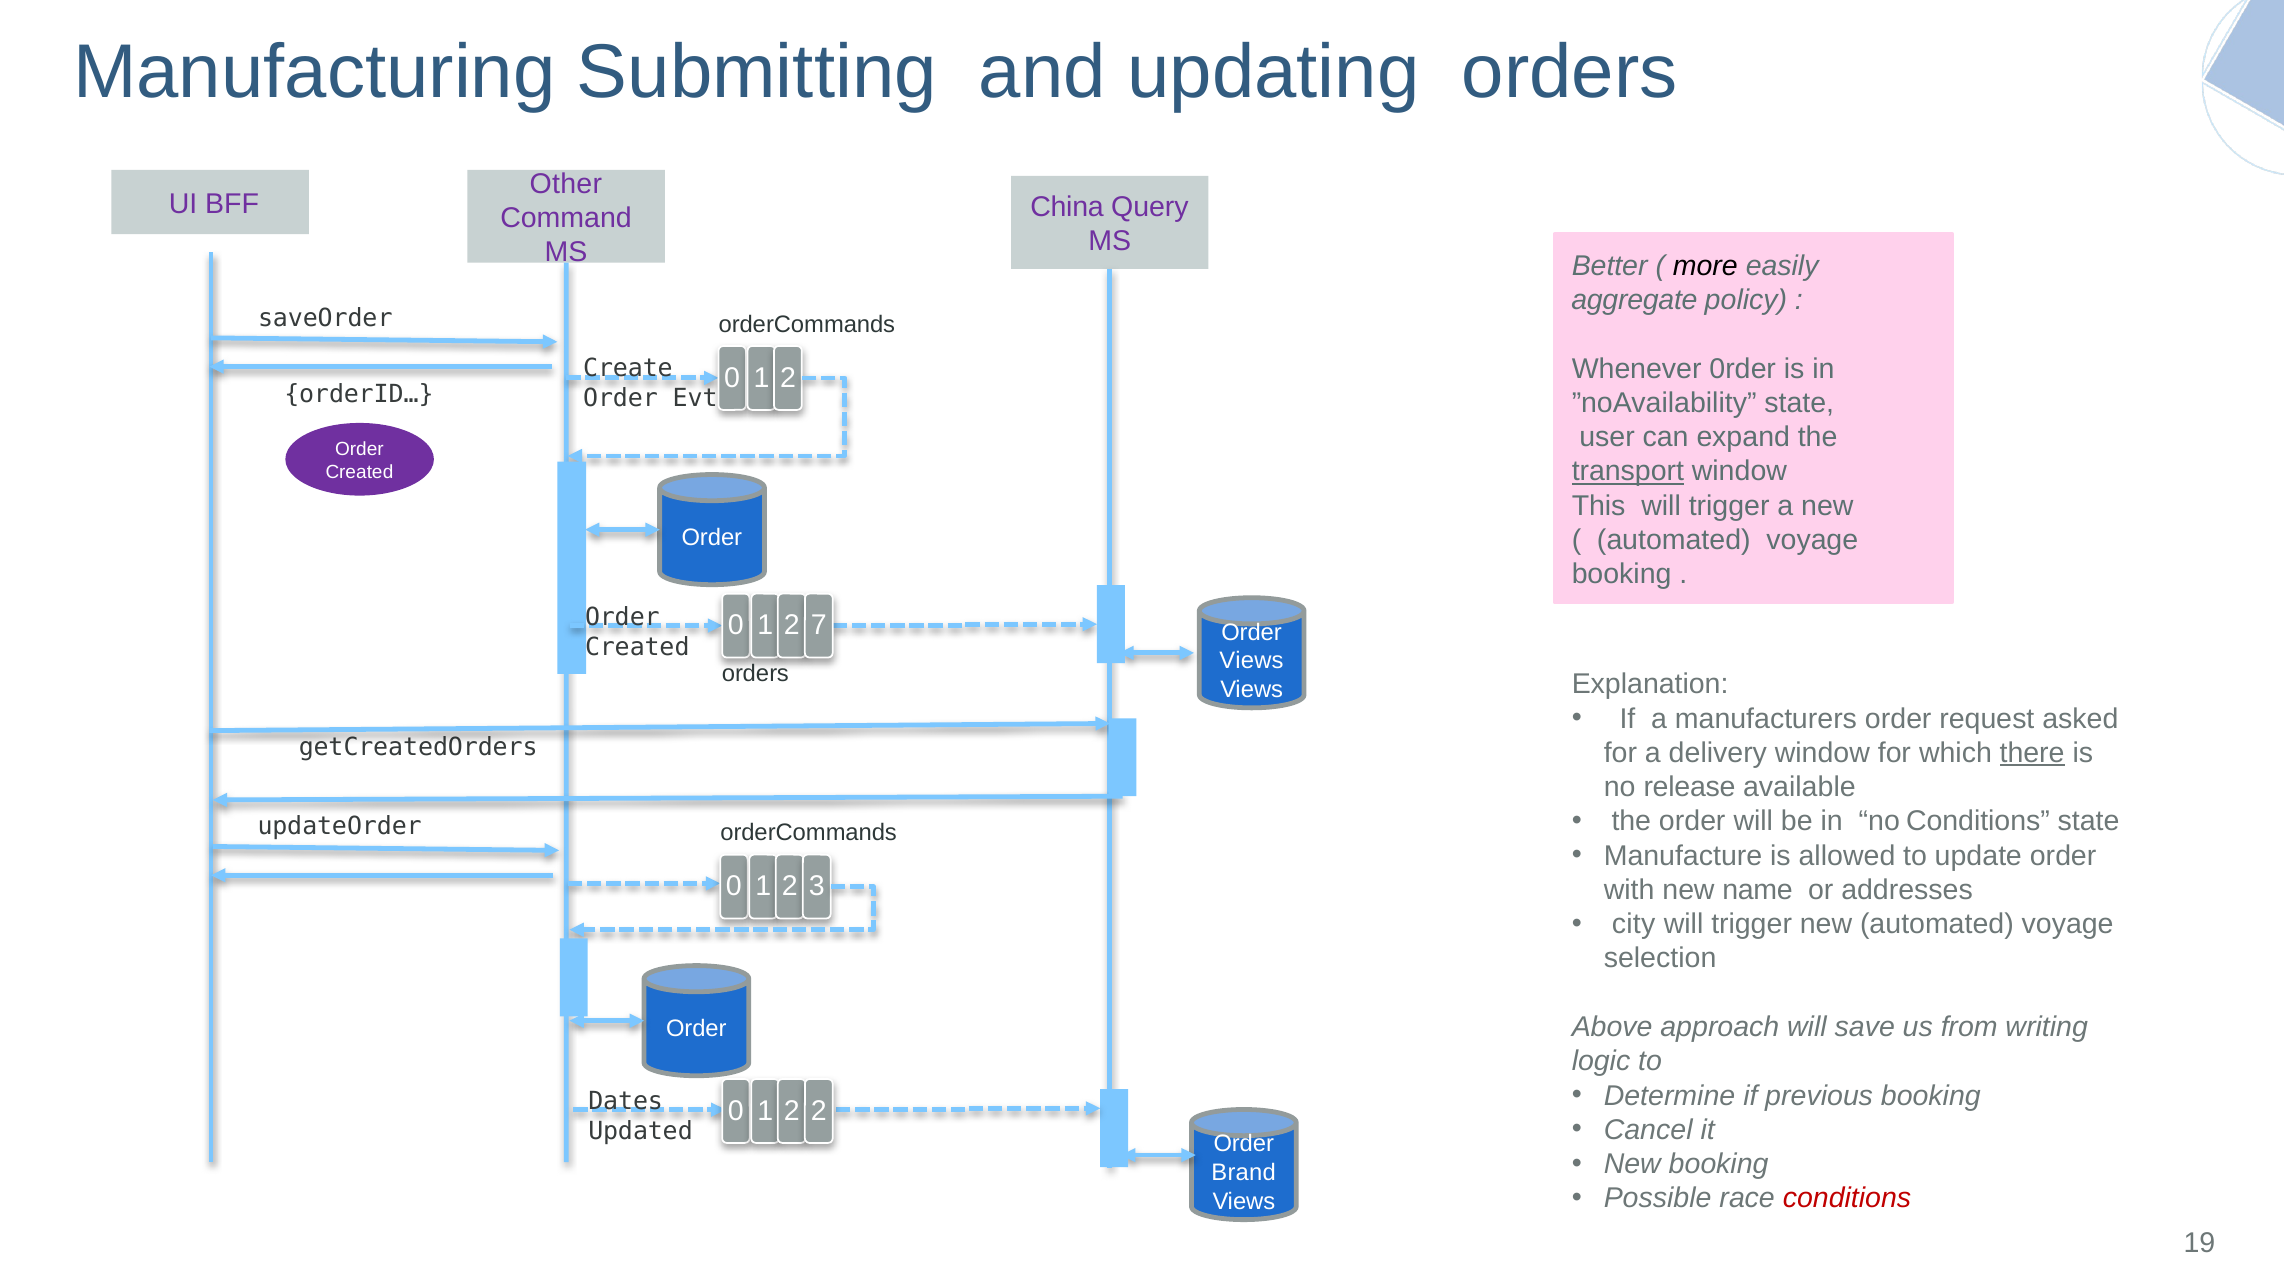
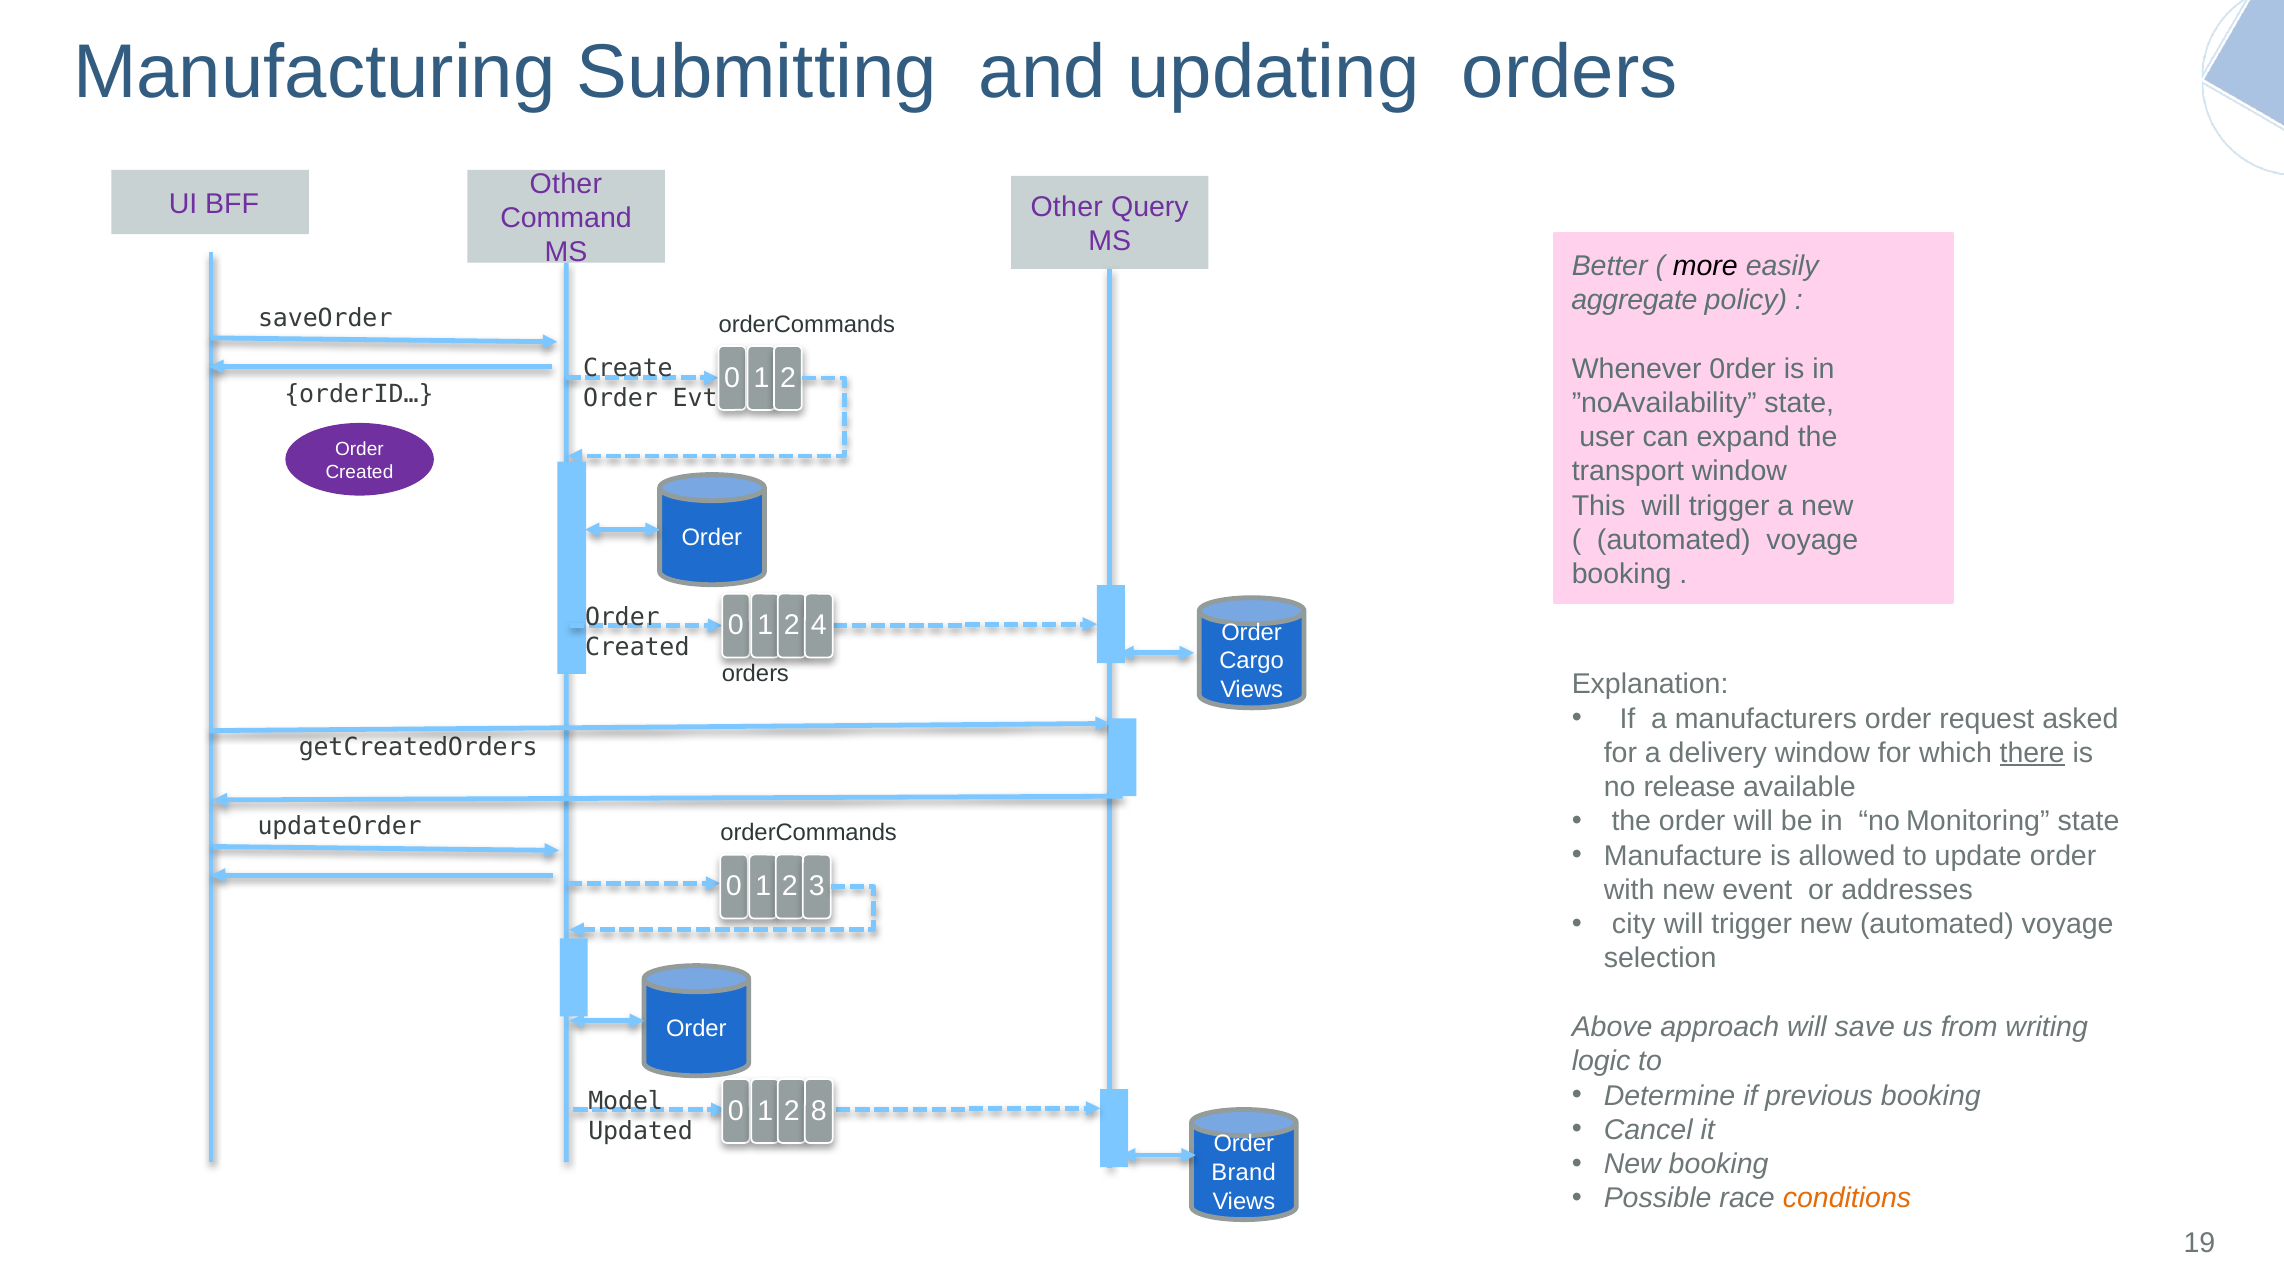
China at (1067, 207): China -> Other
transport underline: present -> none
7: 7 -> 4
Views at (1251, 661): Views -> Cargo
no Conditions: Conditions -> Monitoring
name: name -> event
Dates: Dates -> Model
2 at (819, 1111): 2 -> 8
conditions at (1847, 1198) colour: red -> orange
